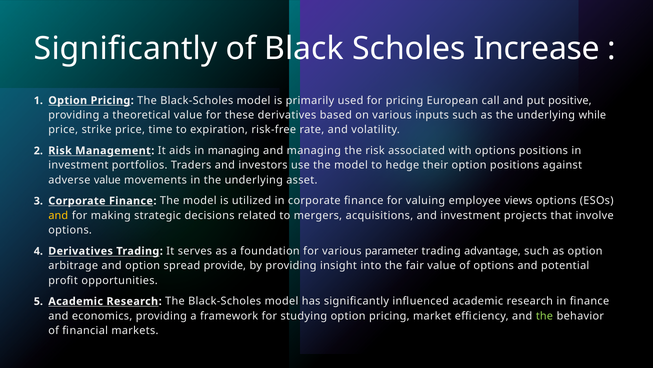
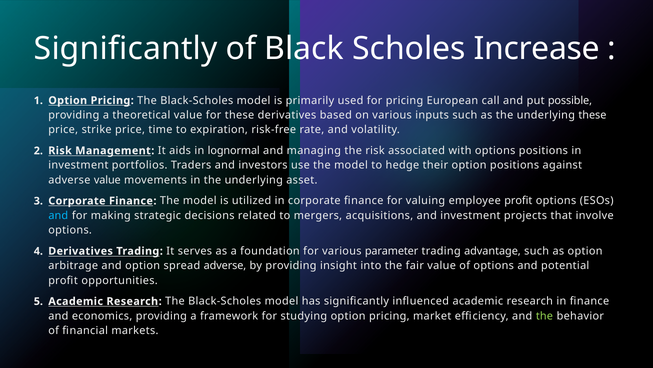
positive: positive -> possible
underlying while: while -> these
in managing: managing -> lognormal
employee views: views -> profit
and at (58, 215) colour: yellow -> light blue
spread provide: provide -> adverse
